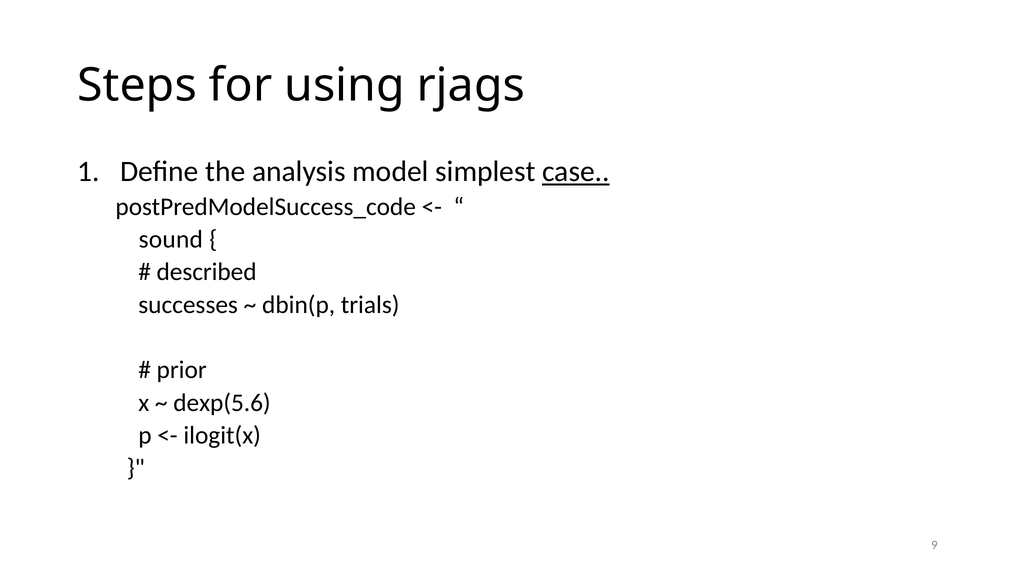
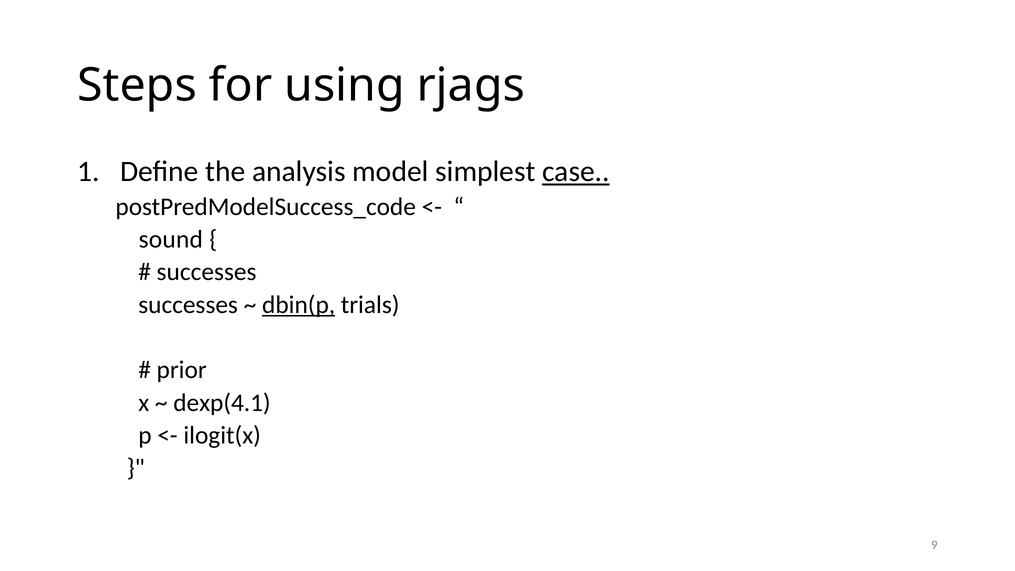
described at (207, 272): described -> successes
dbin(p underline: none -> present
dexp(5.6: dexp(5.6 -> dexp(4.1
